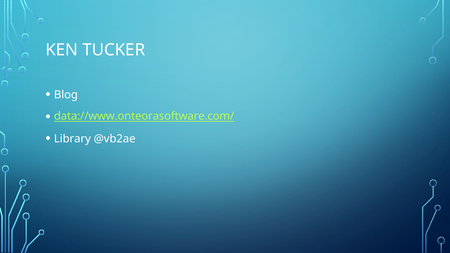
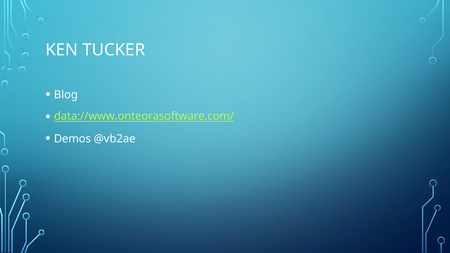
Library: Library -> Demos
